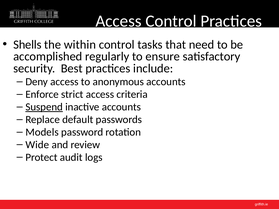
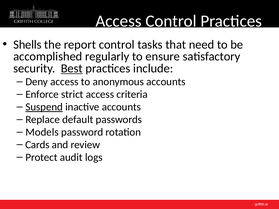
within: within -> report
Best underline: none -> present
Wide: Wide -> Cards
